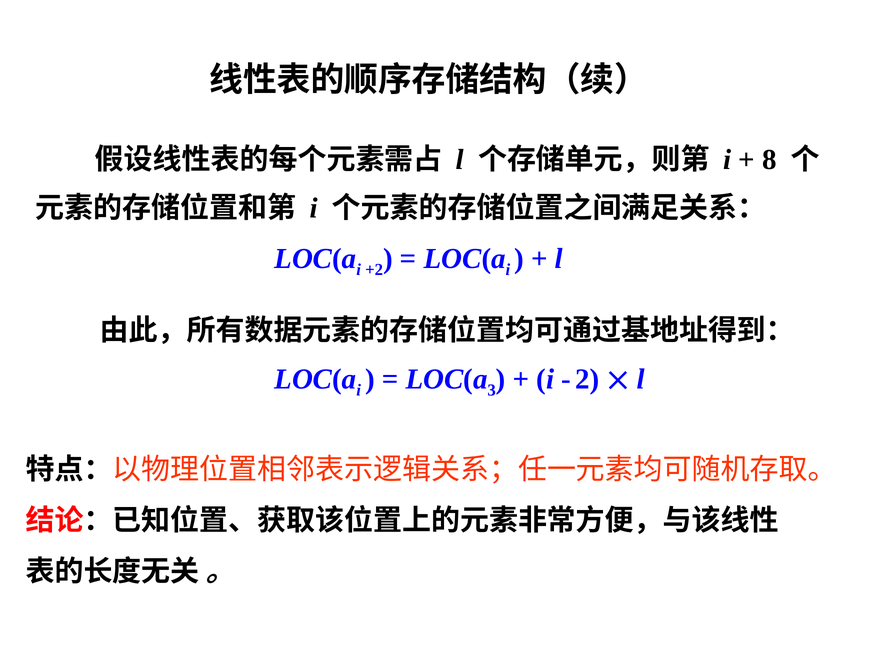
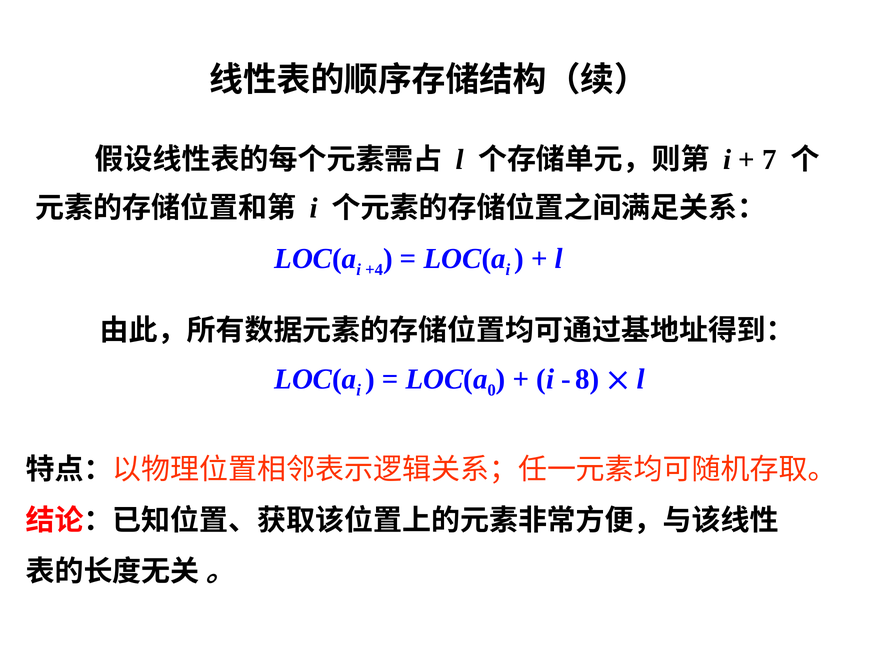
8: 8 -> 7
+2: +2 -> +4
3: 3 -> 0
2: 2 -> 8
